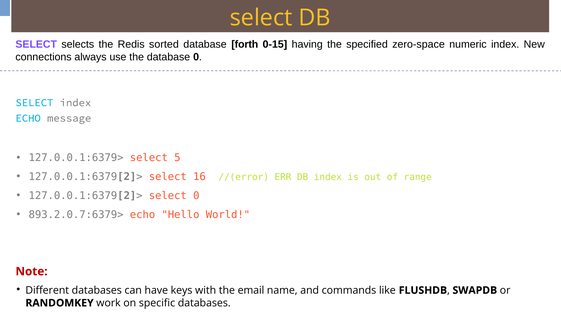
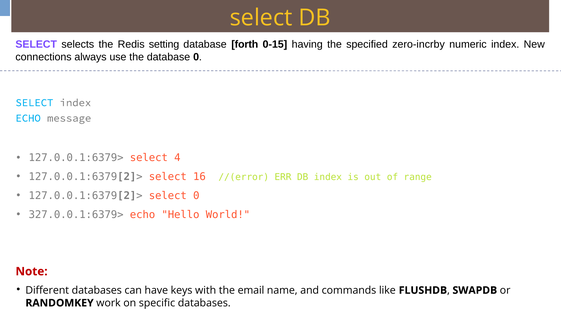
sorted: sorted -> setting
zero-space: zero-space -> zero-incrby
5: 5 -> 4
893.2.0.7:6379>: 893.2.0.7:6379> -> 327.0.0.1:6379>
